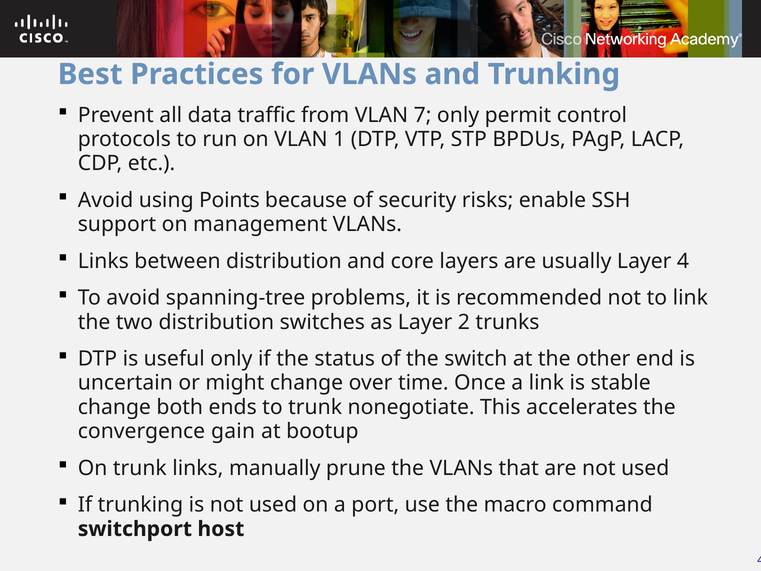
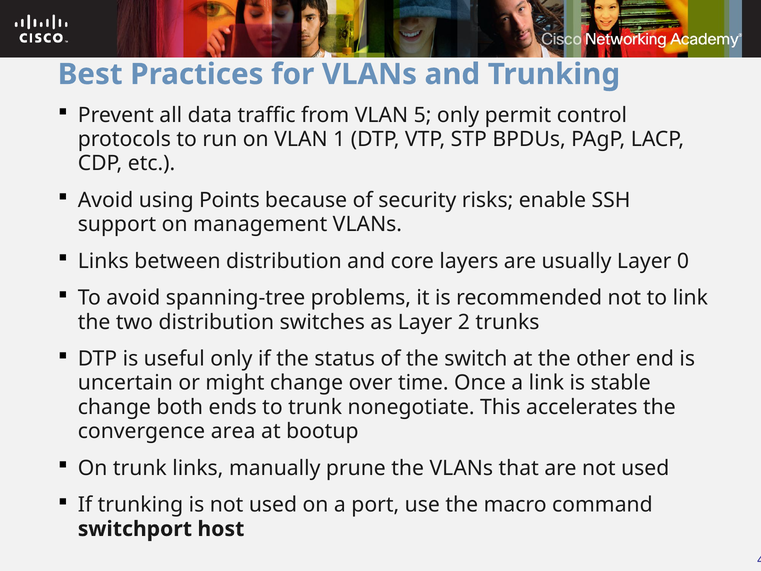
7: 7 -> 5
4: 4 -> 0
gain: gain -> area
